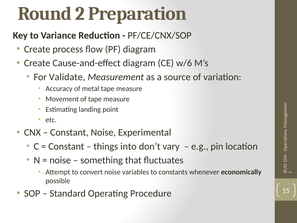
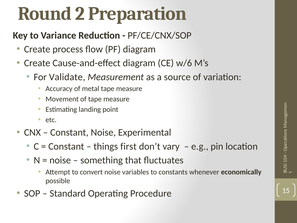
into: into -> first
